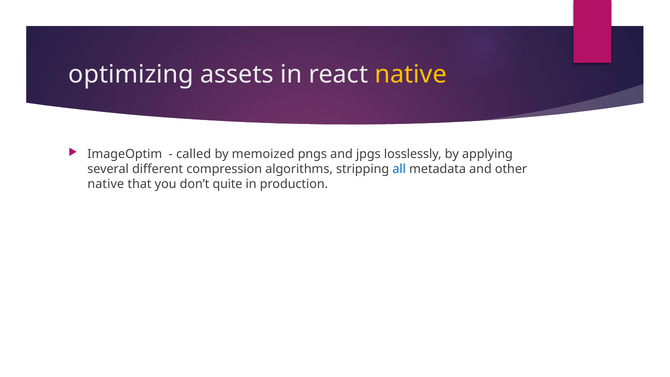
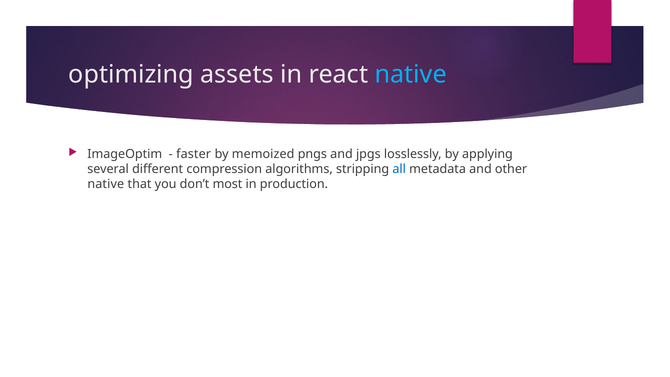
native at (411, 75) colour: yellow -> light blue
called: called -> faster
quite: quite -> most
